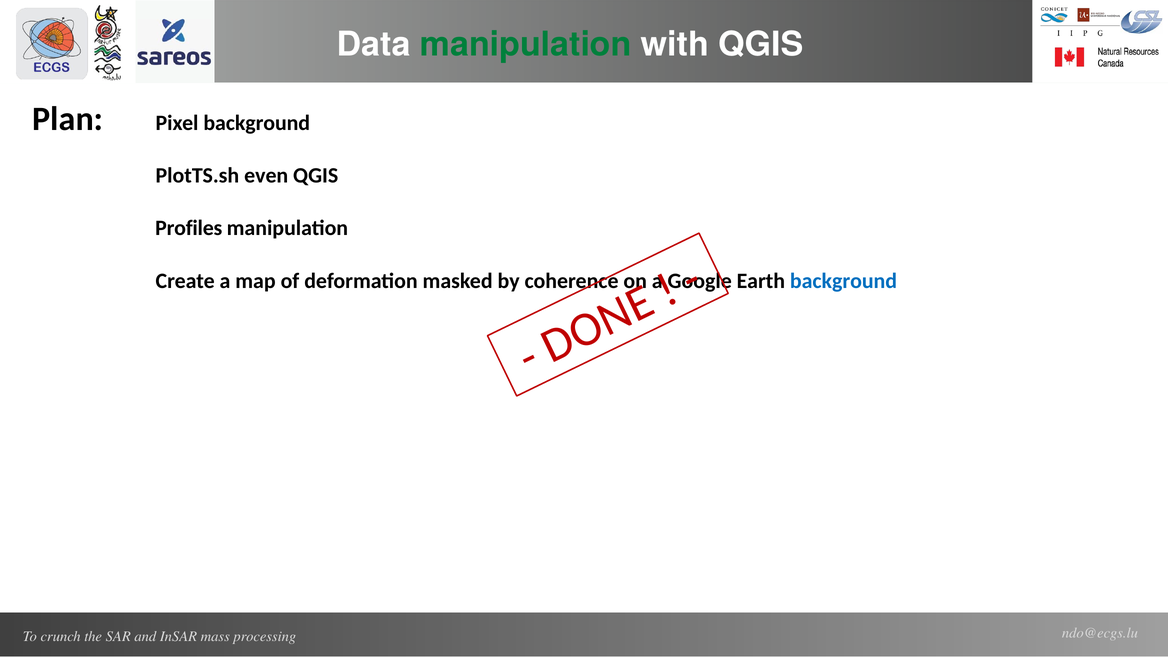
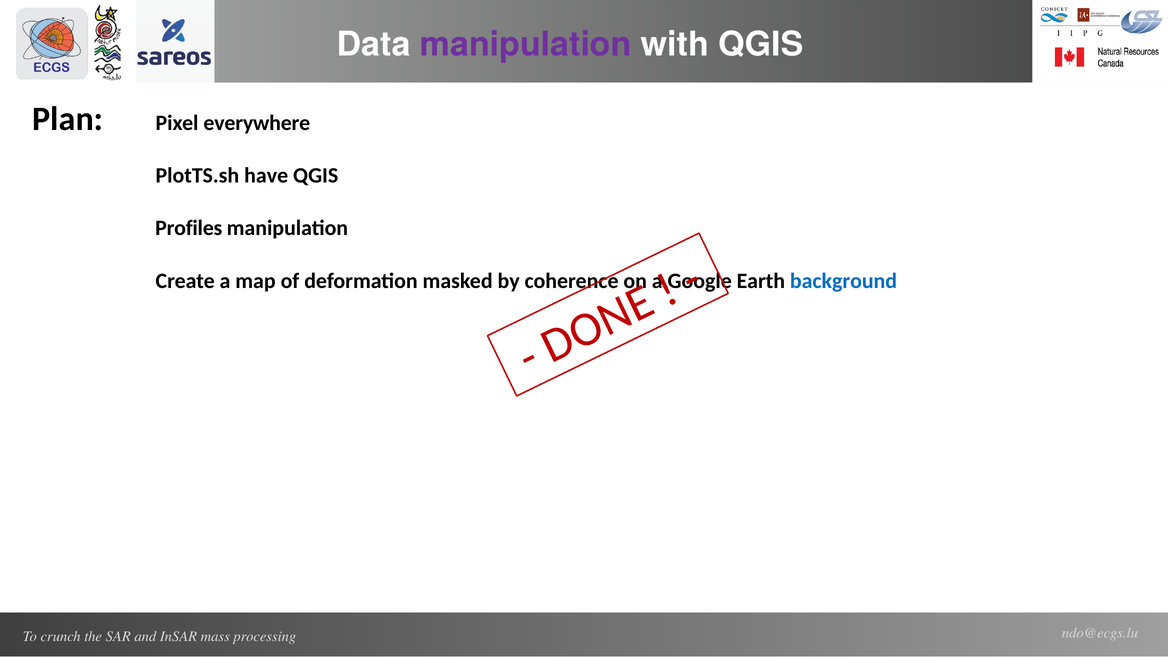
manipulation at (526, 45) colour: green -> purple
Pixel background: background -> everywhere
even: even -> have
